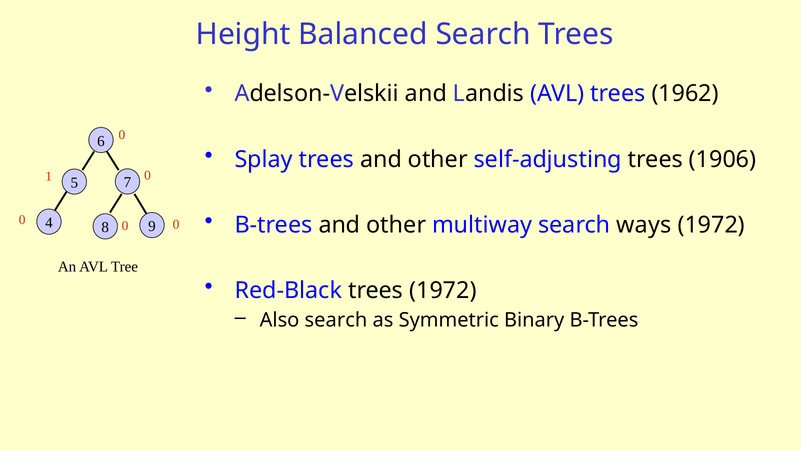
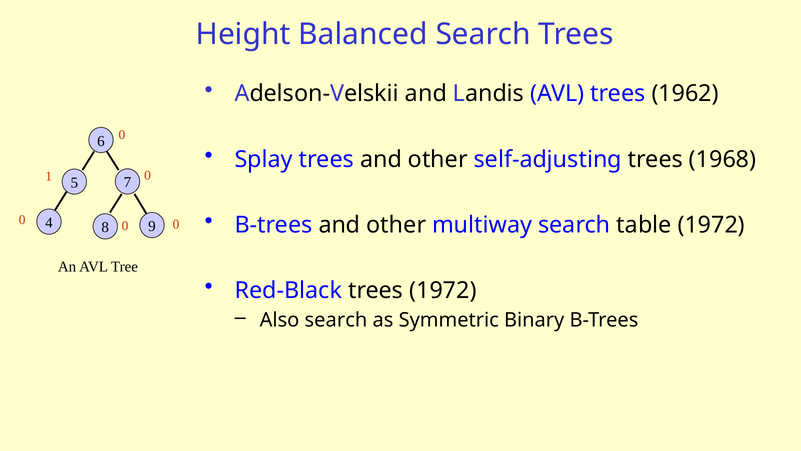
1906: 1906 -> 1968
ways: ways -> table
